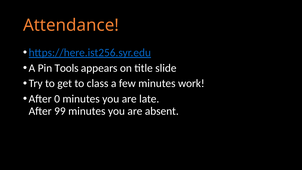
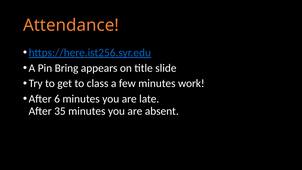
Tools: Tools -> Bring
0: 0 -> 6
99: 99 -> 35
